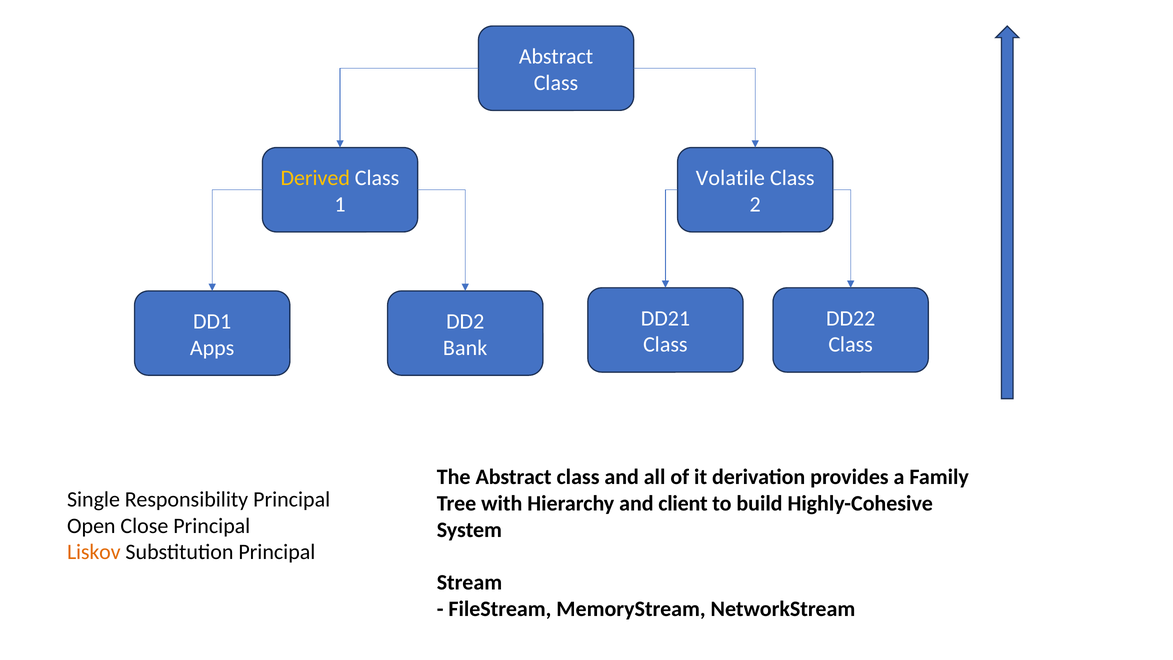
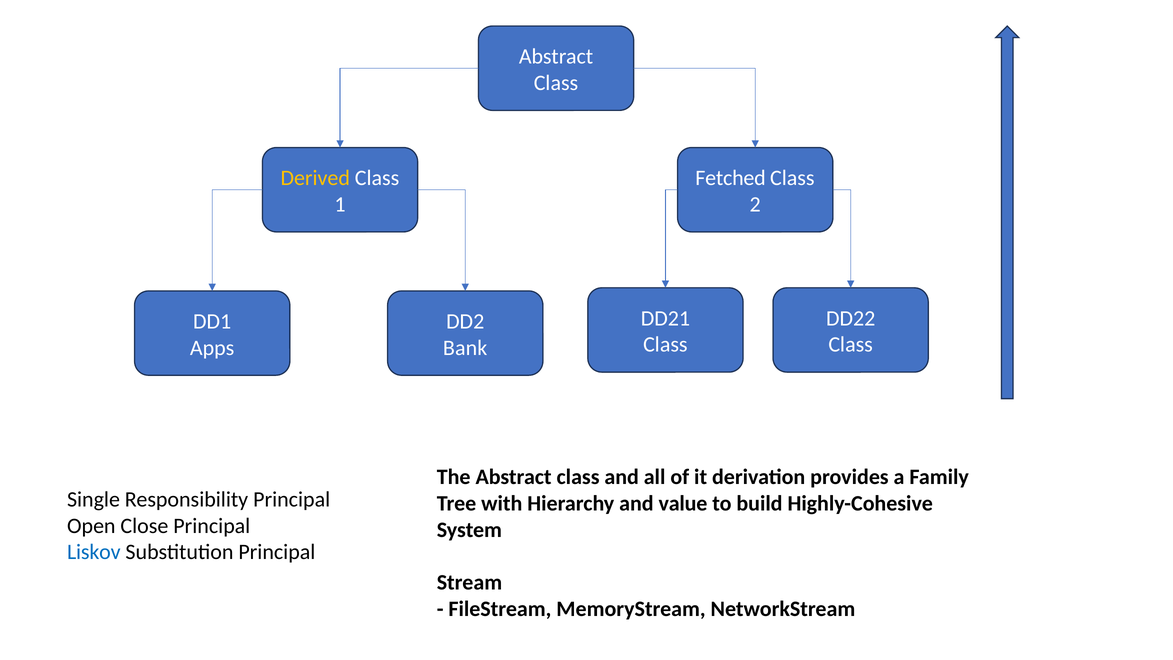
Volatile: Volatile -> Fetched
client: client -> value
Liskov colour: orange -> blue
